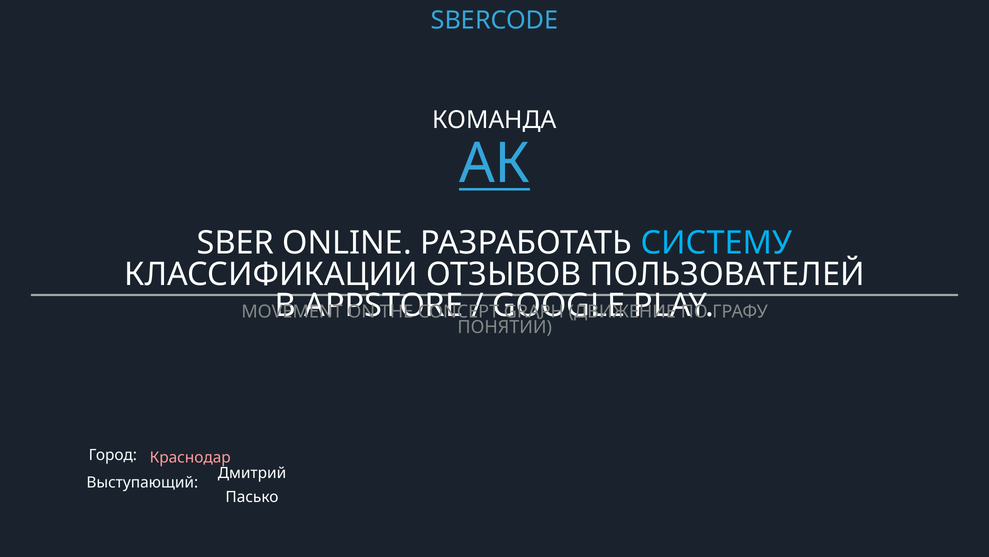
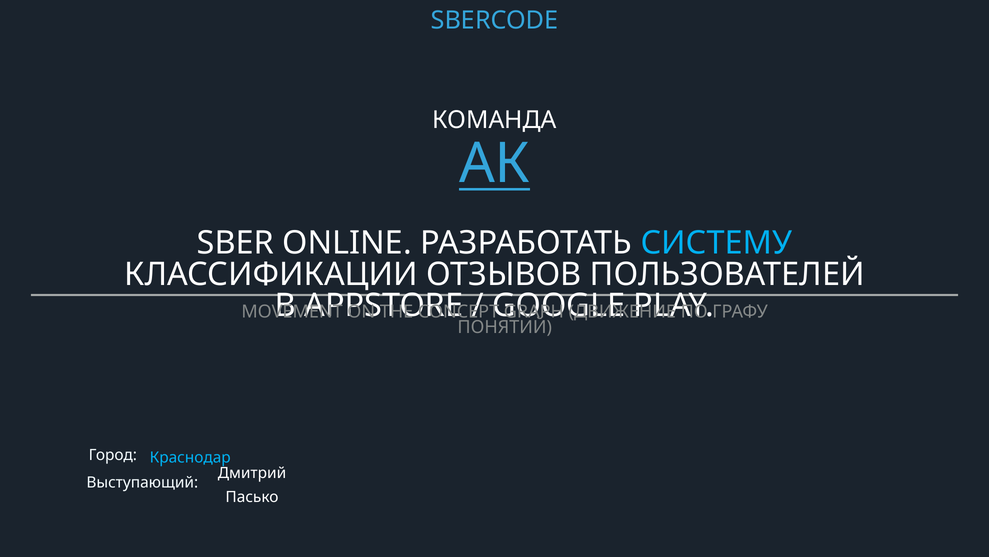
Краснодар colour: pink -> light blue
